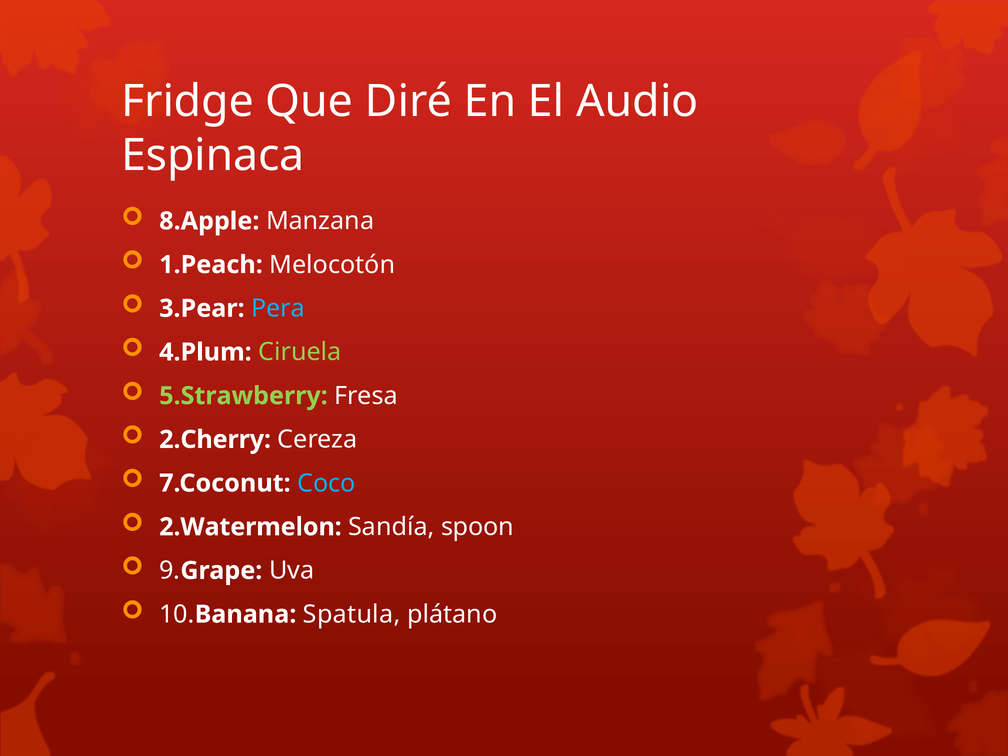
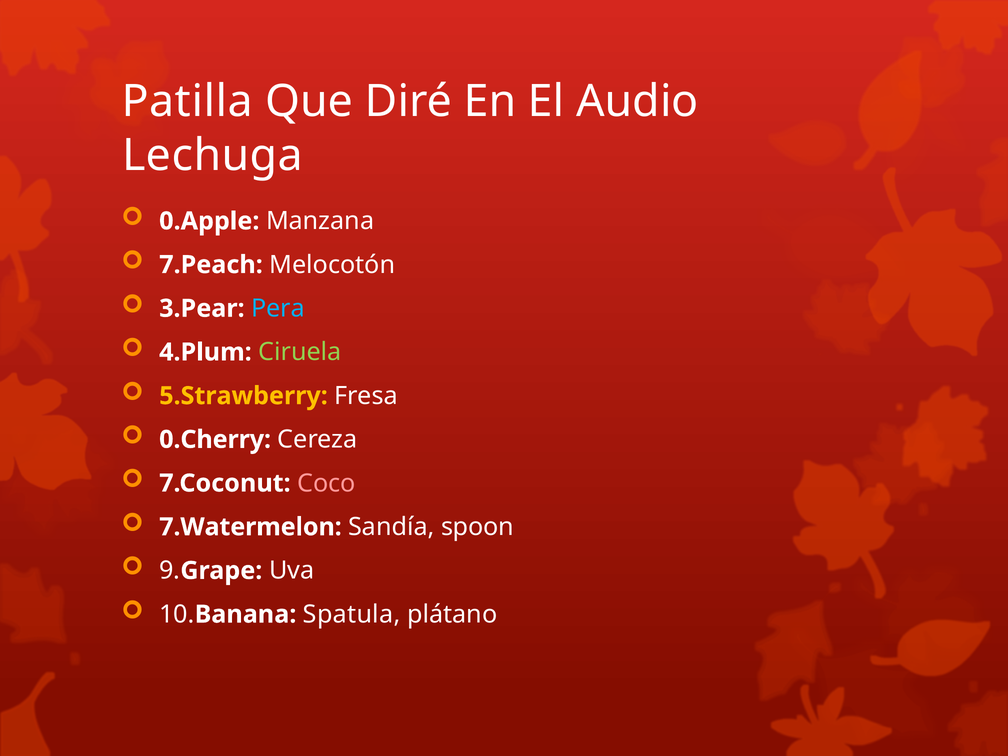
Fridge: Fridge -> Patilla
Espinaca: Espinaca -> Lechuga
8.Apple: 8.Apple -> 0.Apple
1.Peach: 1.Peach -> 7.Peach
5.Strawberry colour: light green -> yellow
2.Cherry: 2.Cherry -> 0.Cherry
Coco colour: light blue -> pink
2.Watermelon: 2.Watermelon -> 7.Watermelon
